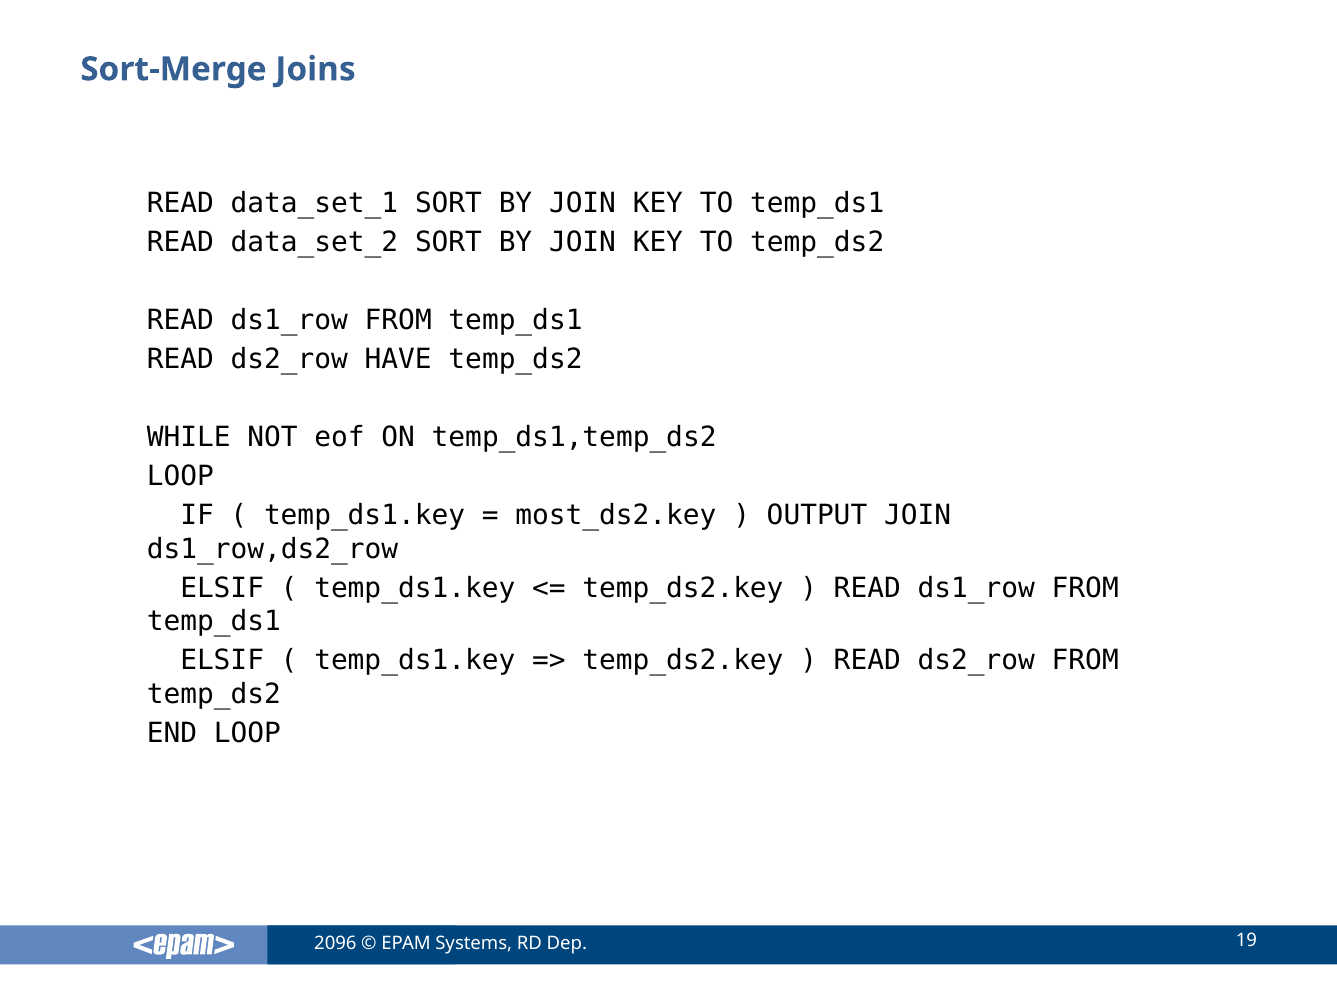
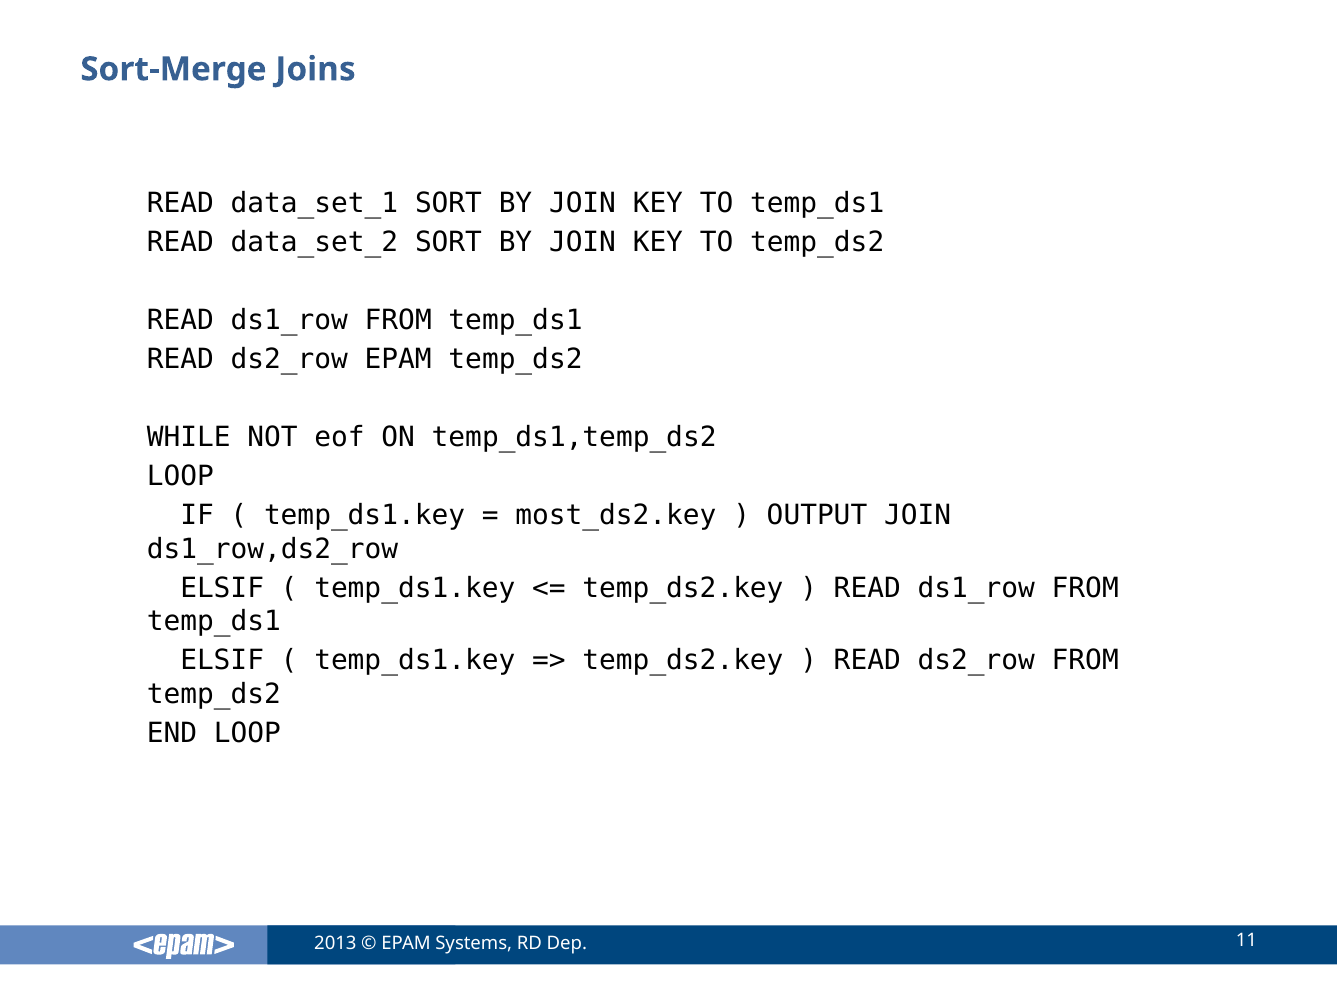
ds2_row HAVE: HAVE -> EPAM
2096: 2096 -> 2013
19: 19 -> 11
